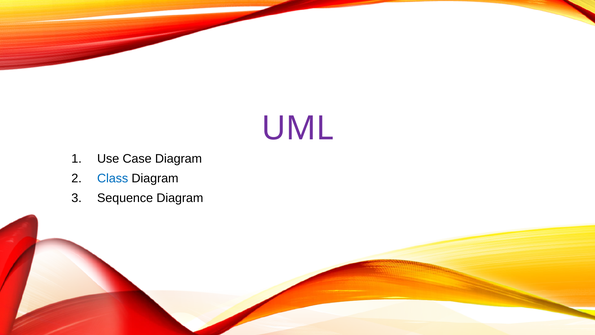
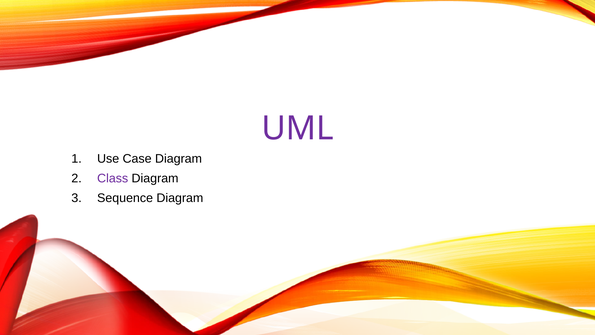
Class colour: blue -> purple
